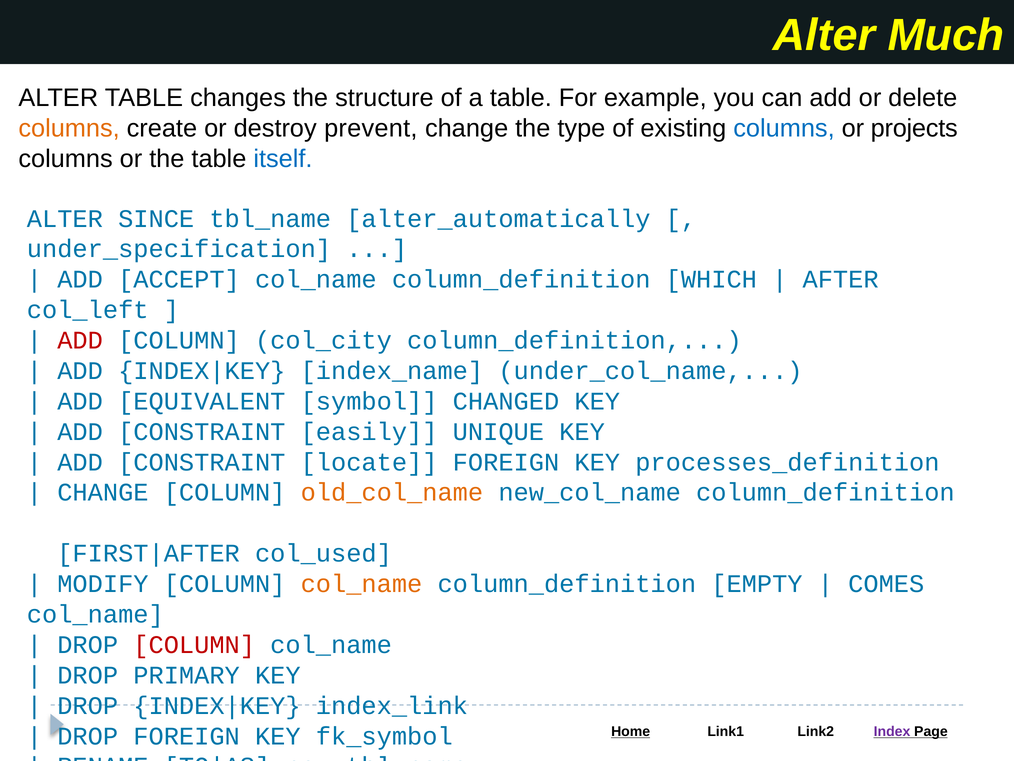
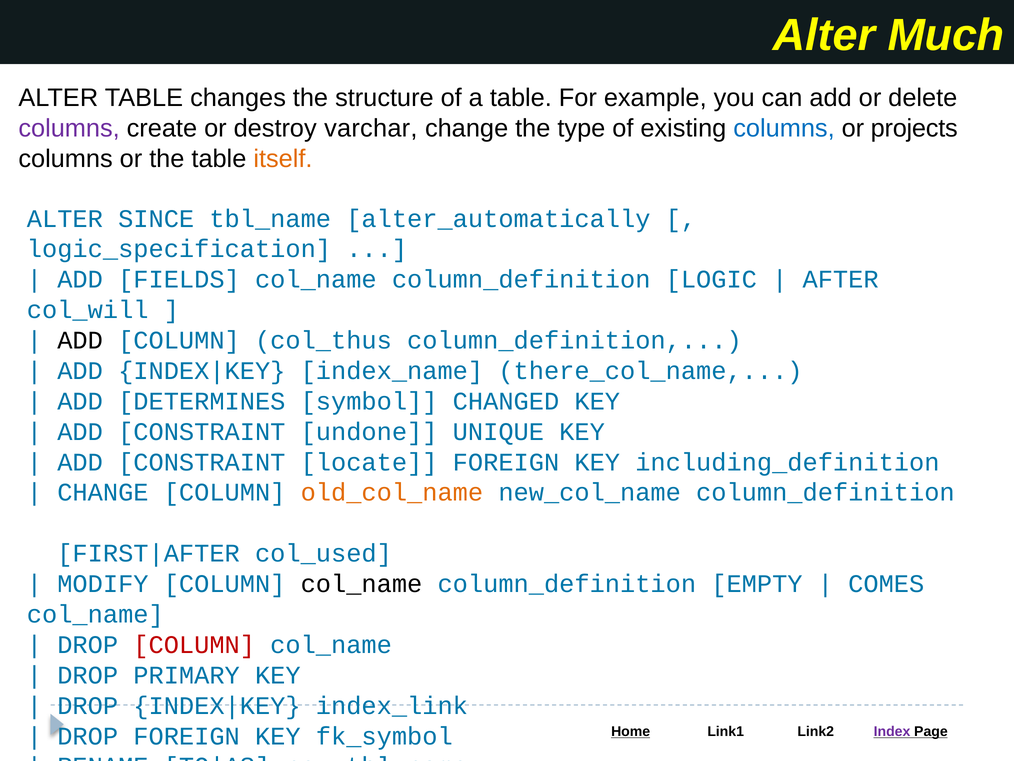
columns at (69, 128) colour: orange -> purple
prevent: prevent -> varchar
itself colour: blue -> orange
under_specification: under_specification -> logic_specification
ACCEPT: ACCEPT -> FIELDS
WHICH: WHICH -> LOGIC
col_left: col_left -> col_will
ADD at (80, 340) colour: red -> black
col_city: col_city -> col_thus
under_col_name: under_col_name -> there_col_name
EQUIVALENT: EQUIVALENT -> DETERMINES
easily: easily -> undone
processes_definition: processes_definition -> including_definition
col_name at (361, 584) colour: orange -> black
